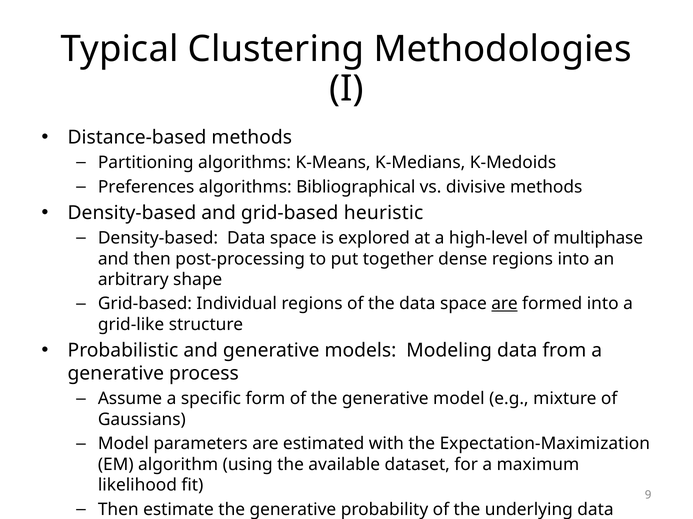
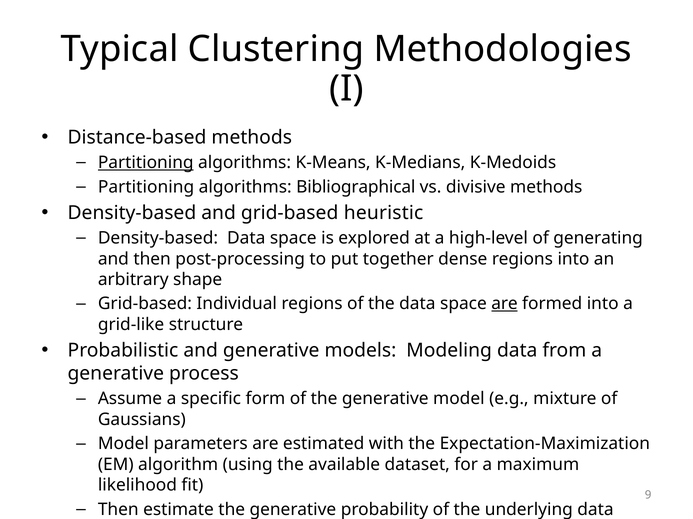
Partitioning at (146, 163) underline: none -> present
Preferences at (146, 187): Preferences -> Partitioning
multiphase: multiphase -> generating
